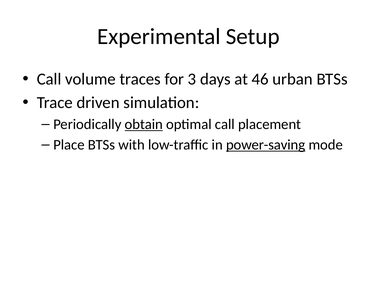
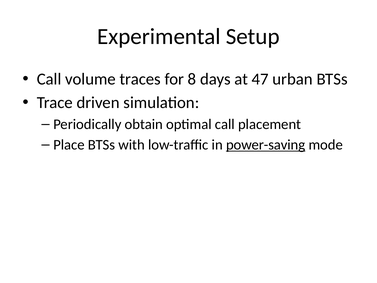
3: 3 -> 8
46: 46 -> 47
obtain underline: present -> none
